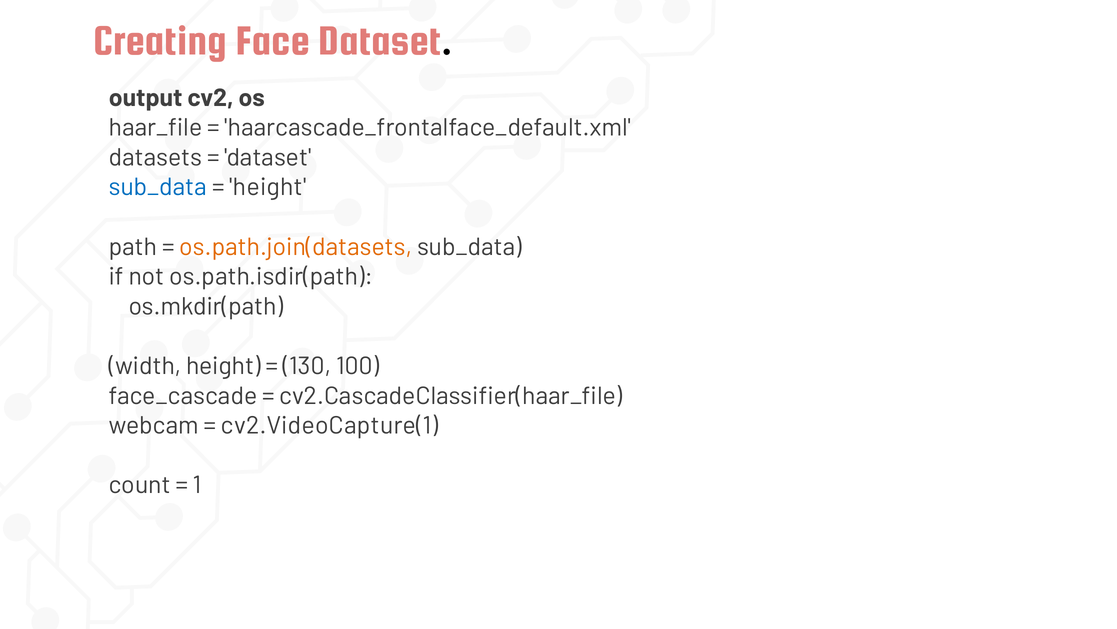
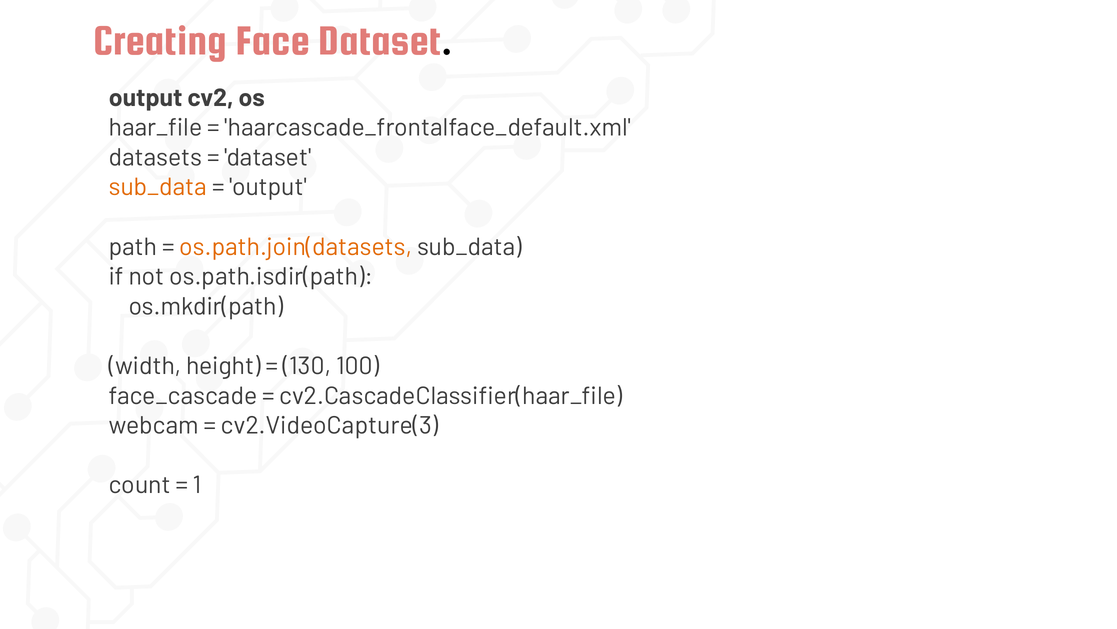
sub_data at (158, 187) colour: blue -> orange
height at (268, 187): height -> output
cv2.VideoCapture(1: cv2.VideoCapture(1 -> cv2.VideoCapture(3
